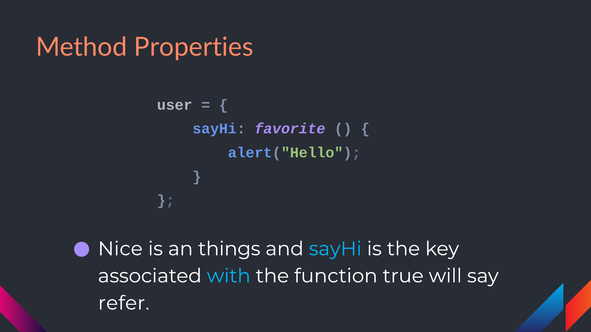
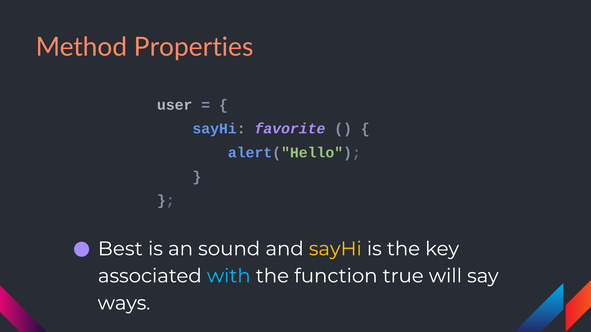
Nice: Nice -> Best
things: things -> sound
sayHi at (335, 249) colour: light blue -> yellow
refer: refer -> ways
